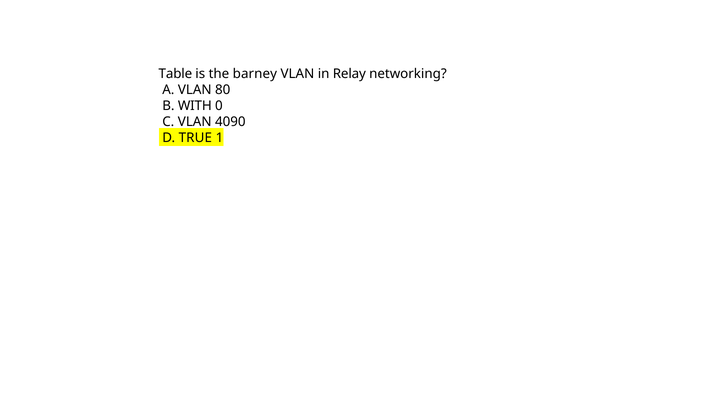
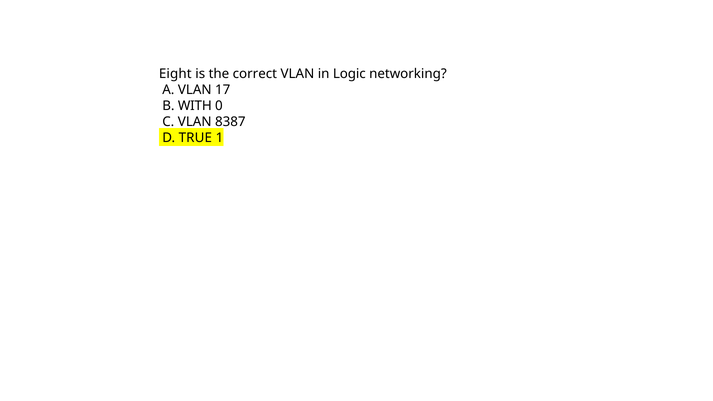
Table: Table -> Eight
barney: barney -> correct
Relay: Relay -> Logic
80: 80 -> 17
4090: 4090 -> 8387
